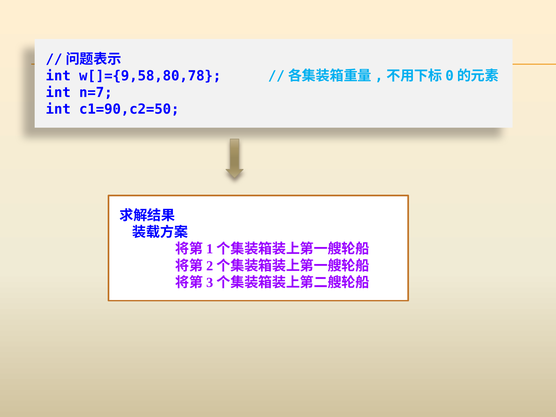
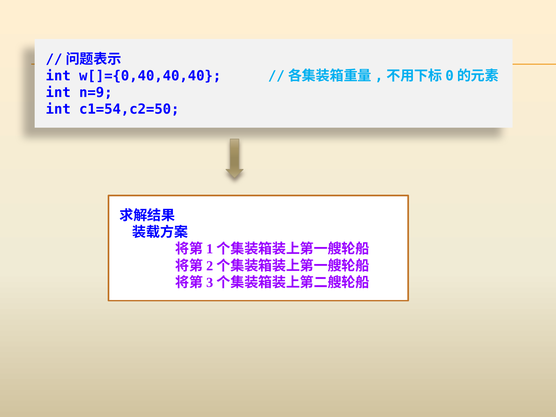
w[]={9,58,80,78: w[]={9,58,80,78 -> w[]={0,40,40,40
n=7: n=7 -> n=9
c1=90,c2=50: c1=90,c2=50 -> c1=54,c2=50
